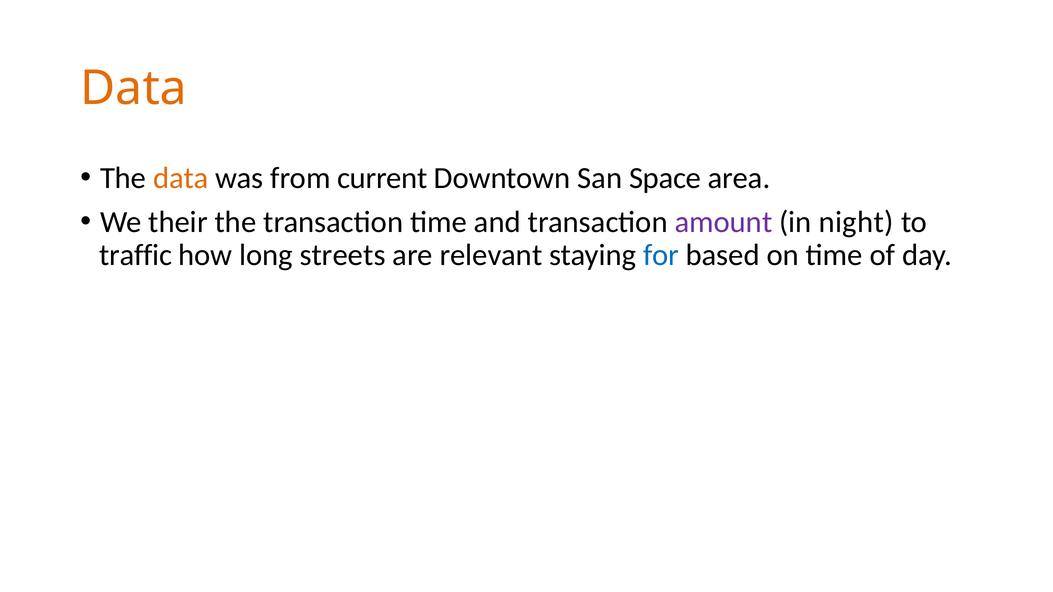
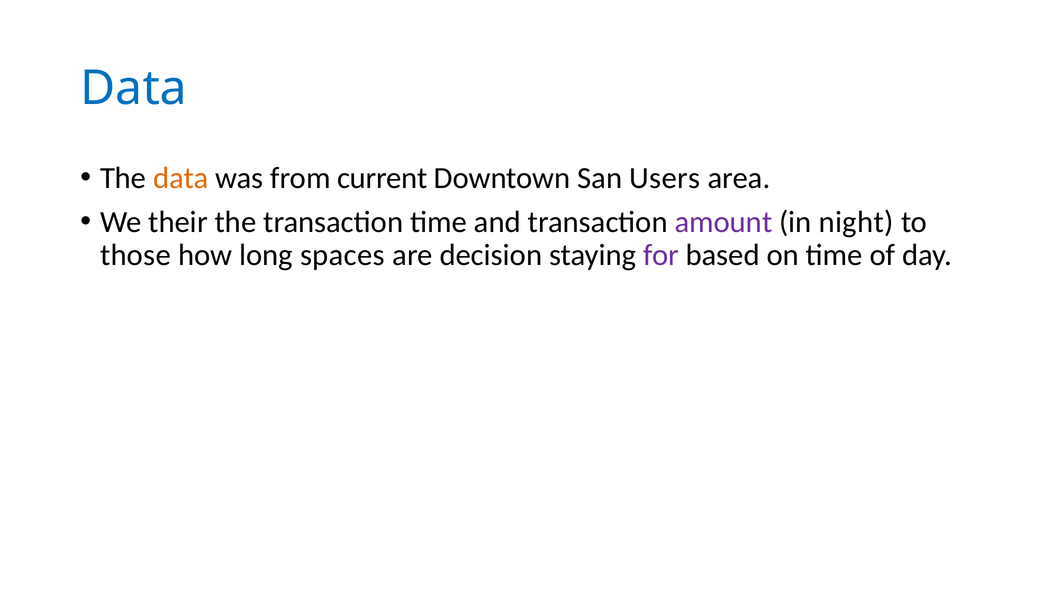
Data at (134, 88) colour: orange -> blue
Space: Space -> Users
traffic: traffic -> those
streets: streets -> spaces
relevant: relevant -> decision
for colour: blue -> purple
